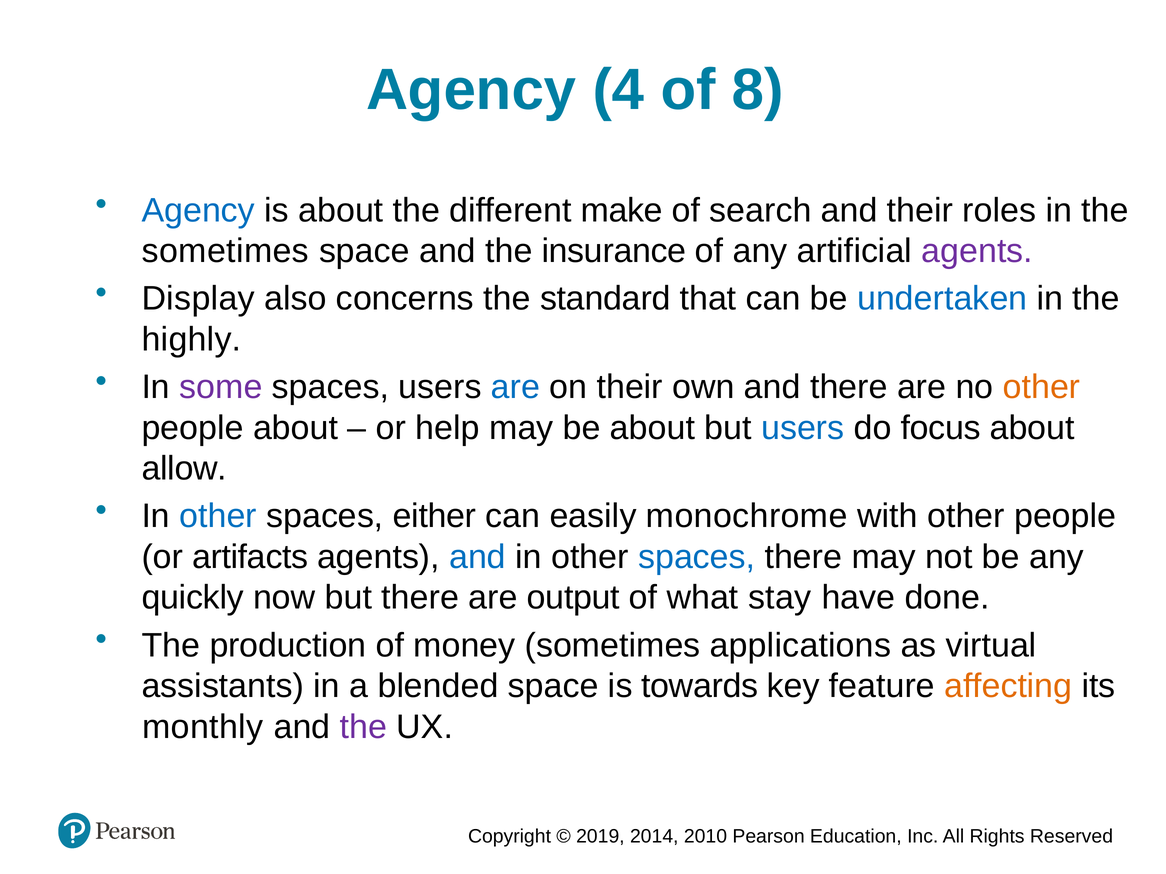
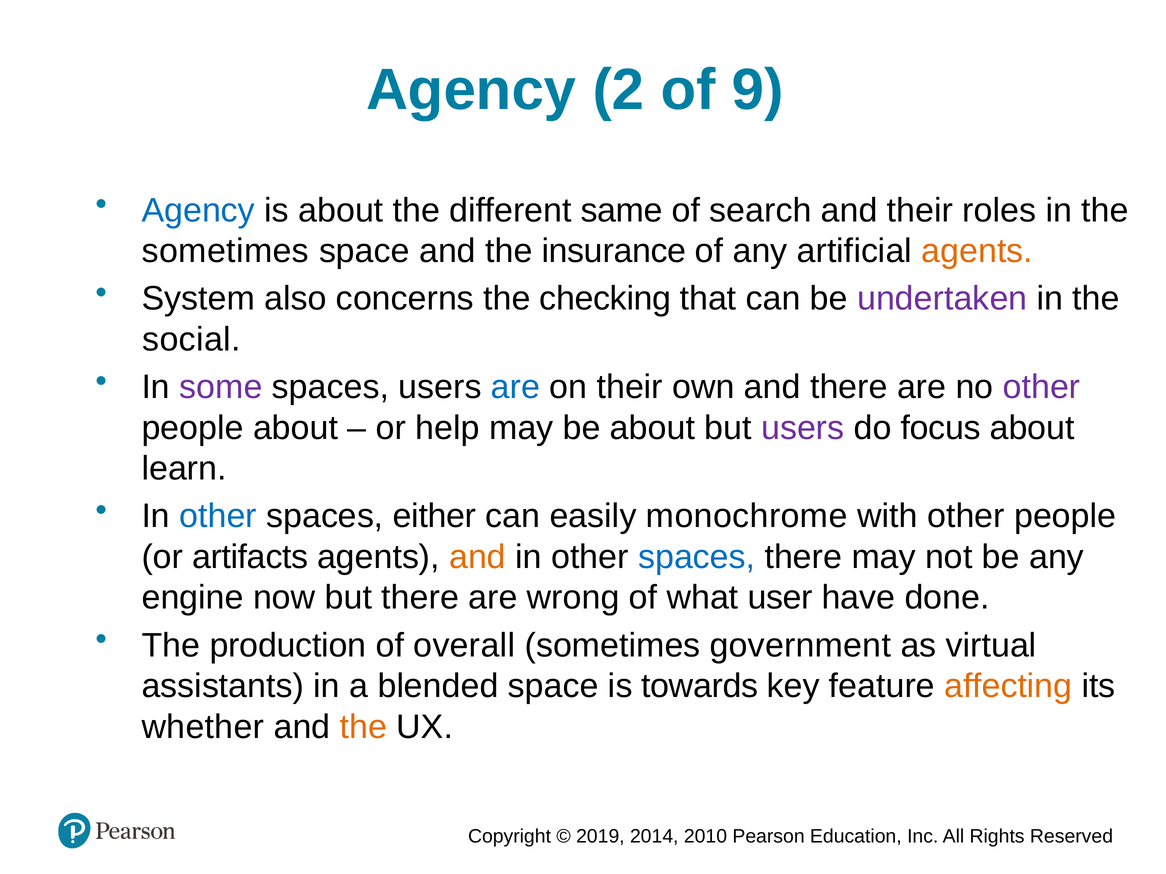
4: 4 -> 2
8: 8 -> 9
make: make -> same
agents at (977, 251) colour: purple -> orange
Display: Display -> System
standard: standard -> checking
undertaken colour: blue -> purple
highly: highly -> social
other at (1042, 387) colour: orange -> purple
users at (803, 428) colour: blue -> purple
allow: allow -> learn
and at (478, 557) colour: blue -> orange
quickly: quickly -> engine
output: output -> wrong
stay: stay -> user
money: money -> overall
applications: applications -> government
monthly: monthly -> whether
the at (363, 727) colour: purple -> orange
